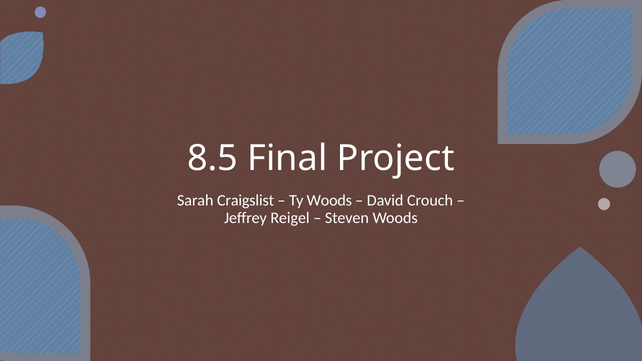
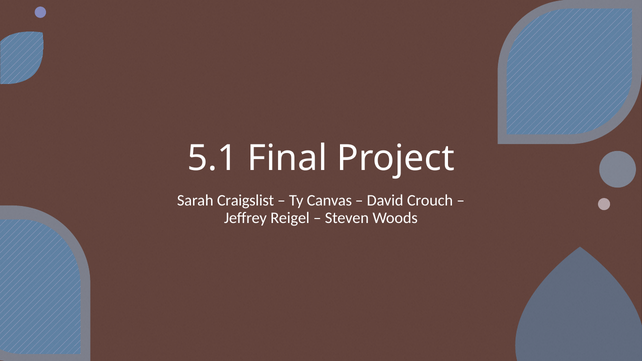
8.5: 8.5 -> 5.1
Ty Woods: Woods -> Canvas
